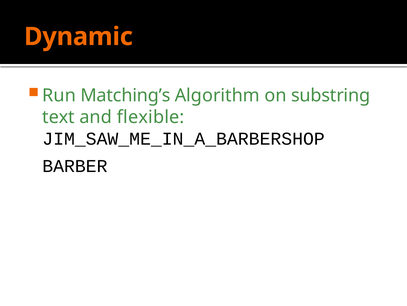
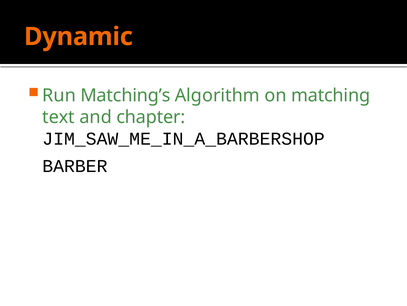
substring: substring -> matching
flexible: flexible -> chapter
